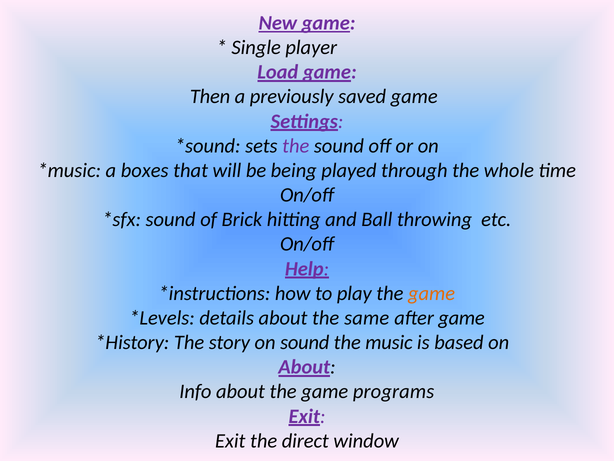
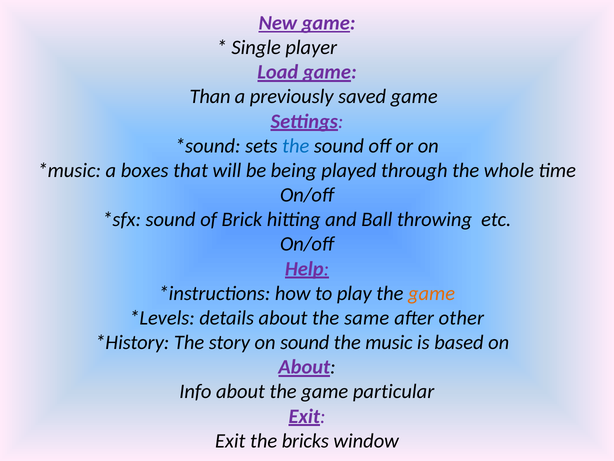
Then: Then -> Than
the at (296, 146) colour: purple -> blue
after game: game -> other
programs: programs -> particular
direct: direct -> bricks
